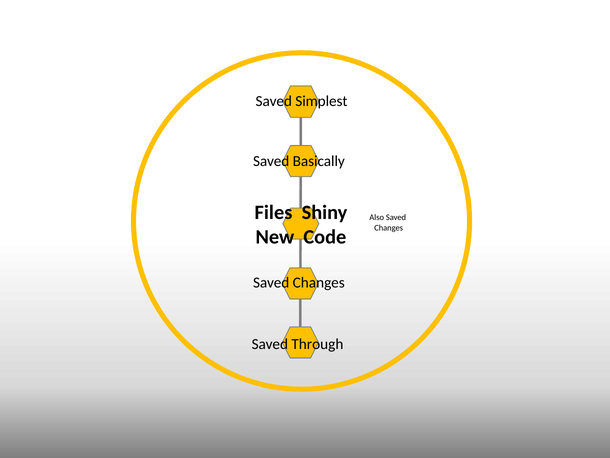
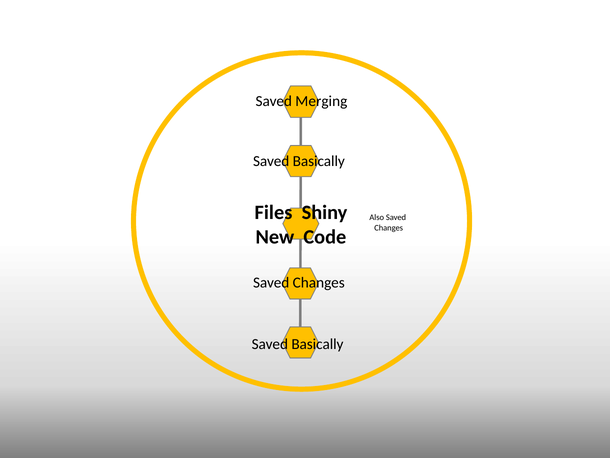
Simplest: Simplest -> Merging
Through at (317, 344): Through -> Basically
